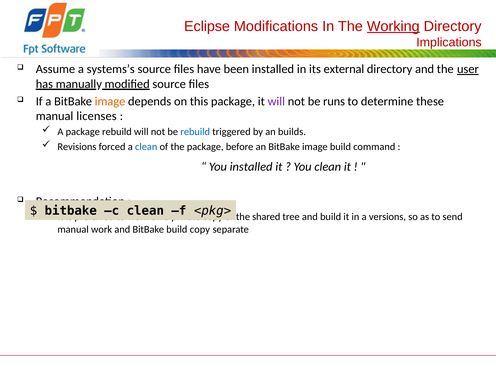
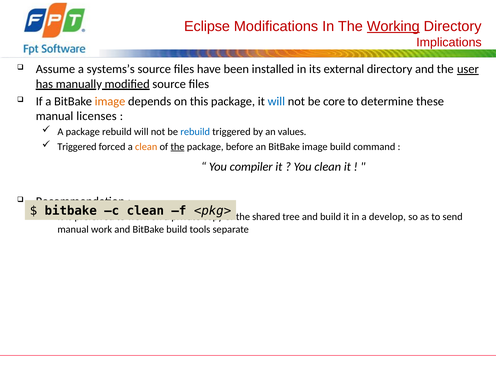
will at (276, 101) colour: purple -> blue
runs: runs -> core
builds: builds -> values
Revisions at (77, 147): Revisions -> Triggered
clean at (146, 147) colour: blue -> orange
the at (178, 147) underline: none -> present
You installed: installed -> compiler
versions: versions -> develop
build copy: copy -> tools
